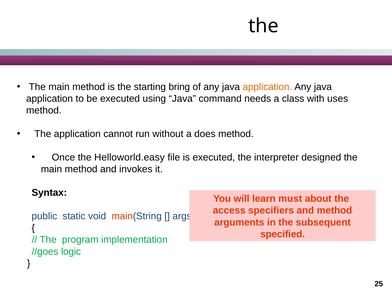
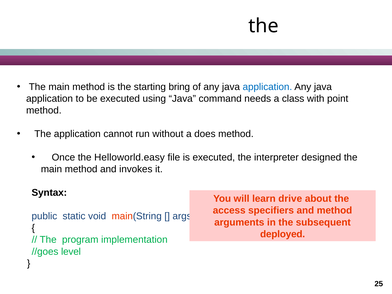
application at (267, 87) colour: orange -> blue
uses: uses -> point
must: must -> drive
specified: specified -> deployed
logic: logic -> level
